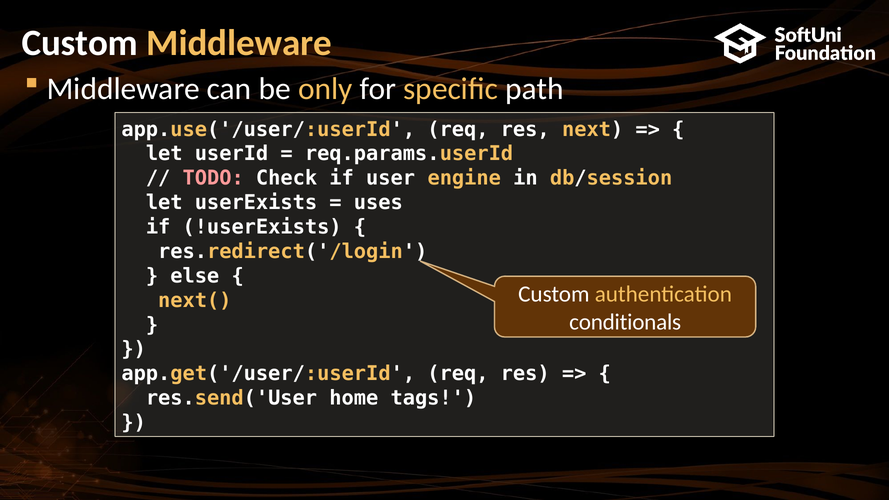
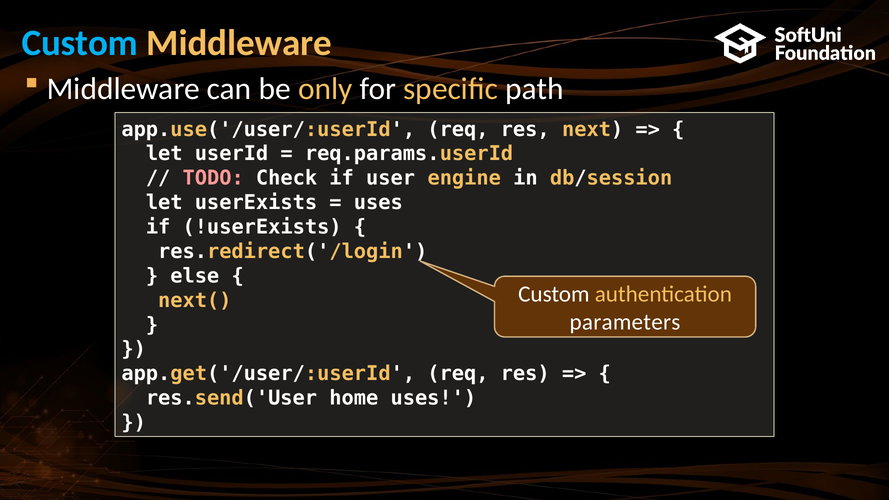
Custom at (80, 43) colour: white -> light blue
conditionals: conditionals -> parameters
home tags: tags -> uses
